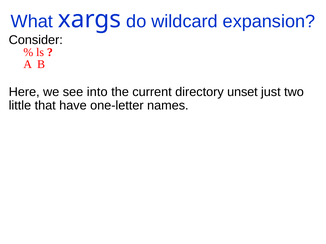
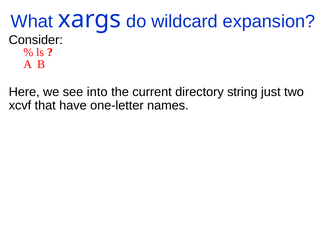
unset: unset -> string
little: little -> xcvf
